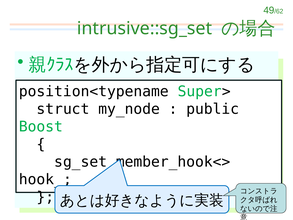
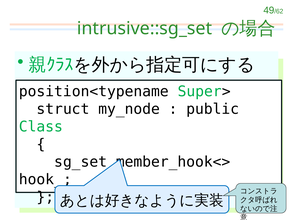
Boost: Boost -> Class
